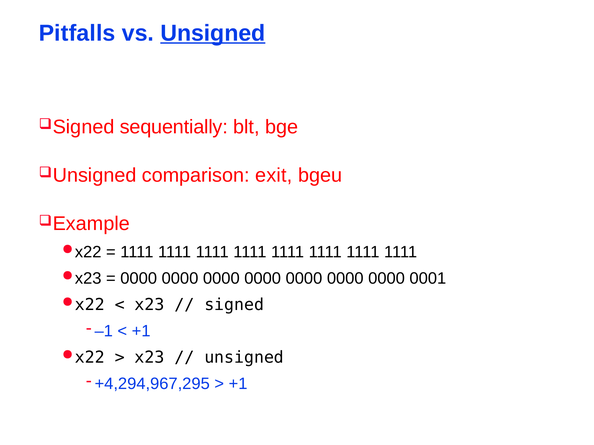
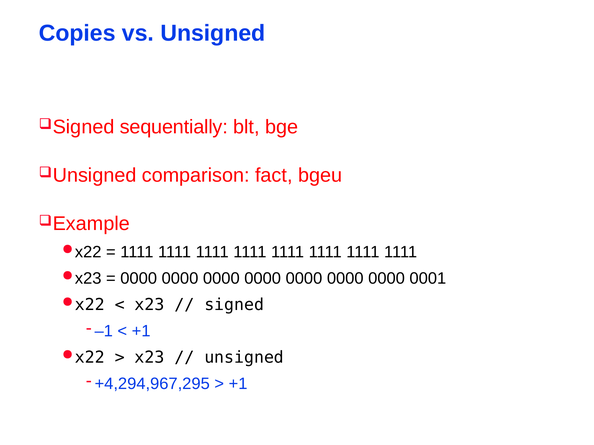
Pitfalls: Pitfalls -> Copies
Unsigned at (213, 33) underline: present -> none
exit: exit -> fact
